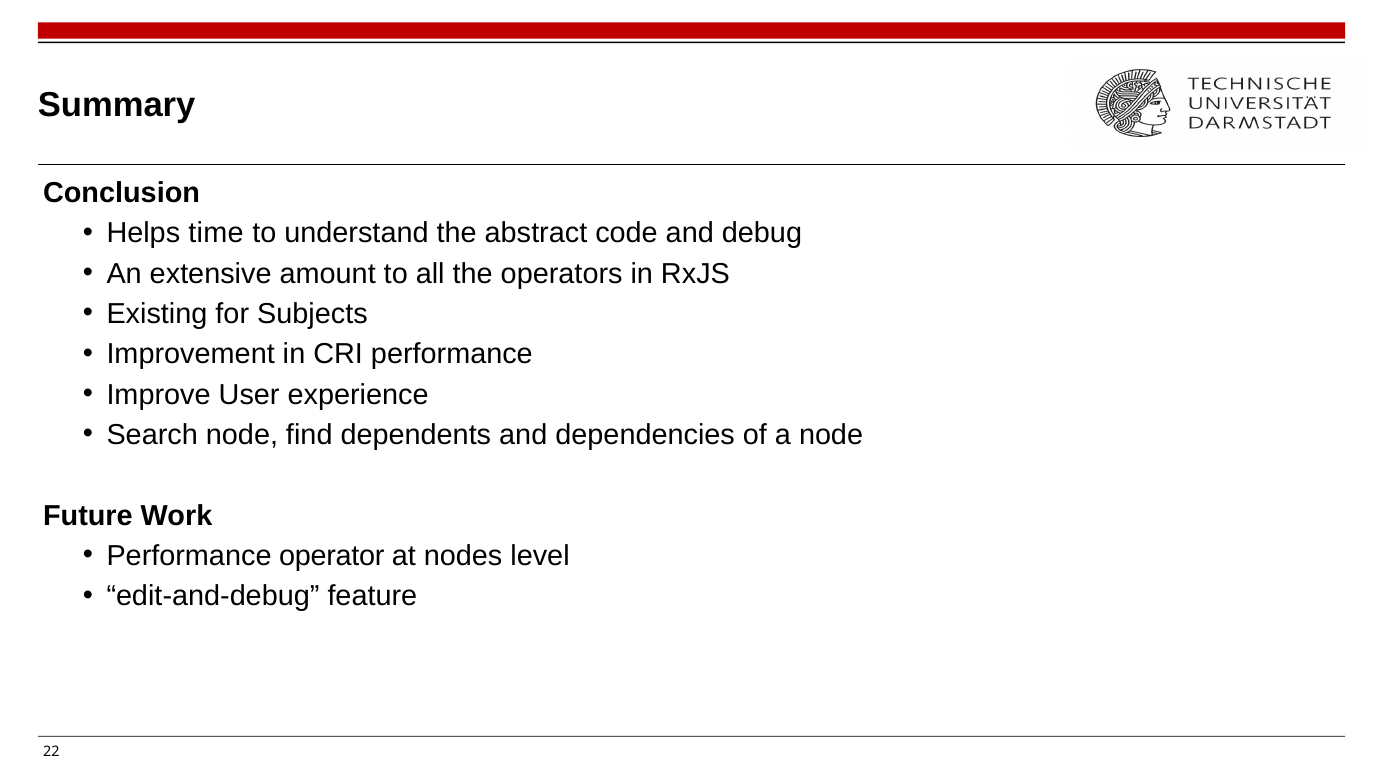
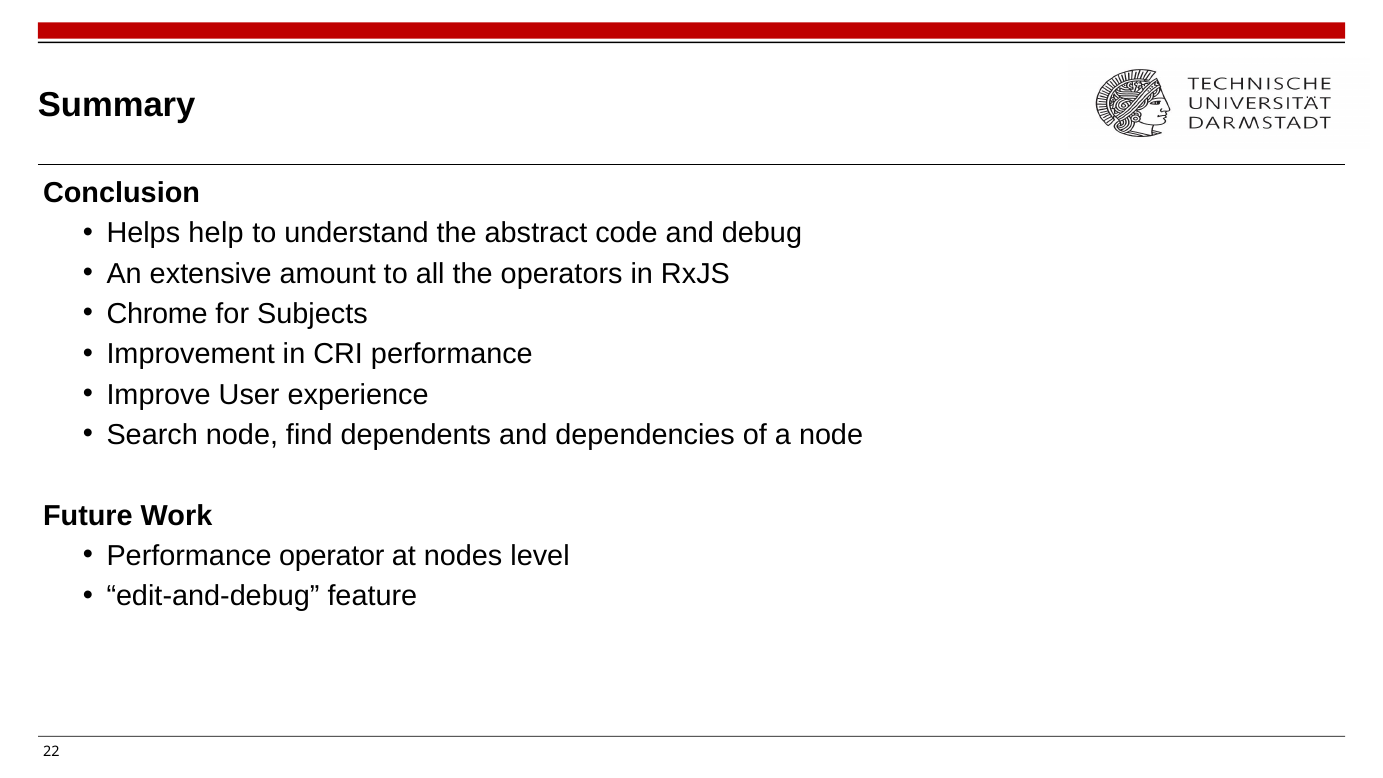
time: time -> help
Existing: Existing -> Chrome
